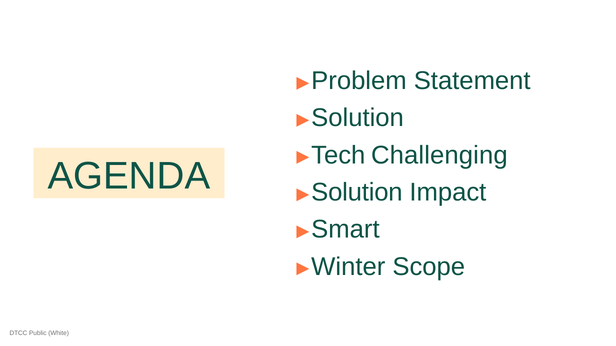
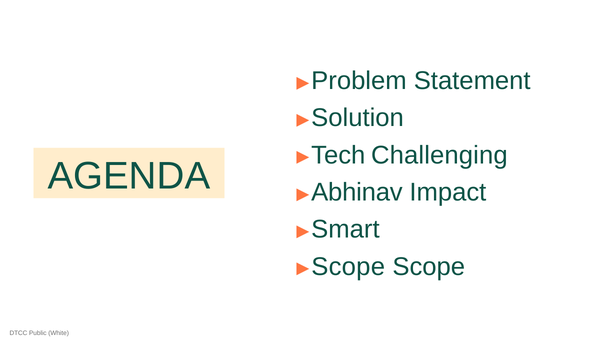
Solution at (357, 193): Solution -> Abhinav
Winter at (348, 267): Winter -> Scope
